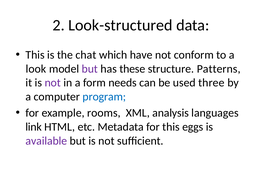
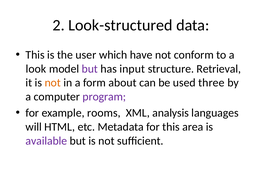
chat: chat -> user
these: these -> input
Patterns: Patterns -> Retrieval
not at (53, 83) colour: purple -> orange
needs: needs -> about
program colour: blue -> purple
link: link -> will
eggs: eggs -> area
